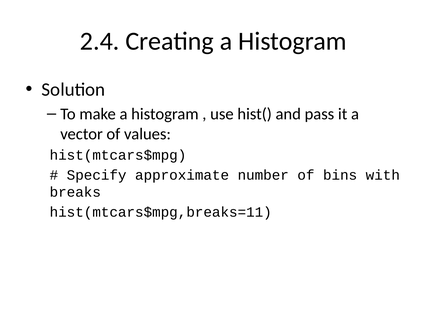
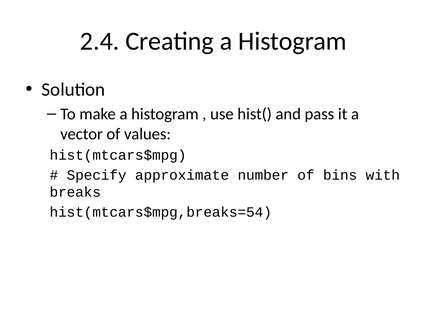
hist(mtcars$mpg,breaks=11: hist(mtcars$mpg,breaks=11 -> hist(mtcars$mpg,breaks=54
